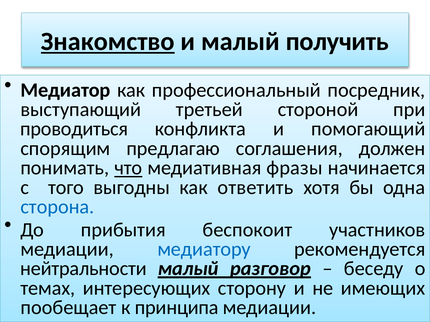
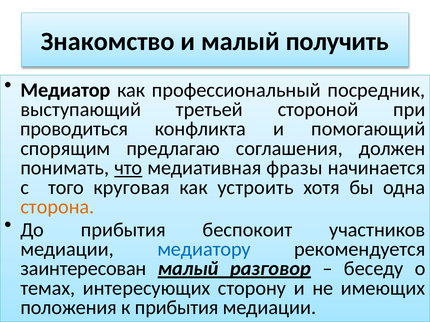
Знакомство underline: present -> none
выгодны: выгодны -> круговая
ответить: ответить -> устроить
сторона colour: blue -> orange
нейтральности: нейтральности -> заинтересован
пообещает: пообещает -> положения
к принципа: принципа -> прибытия
